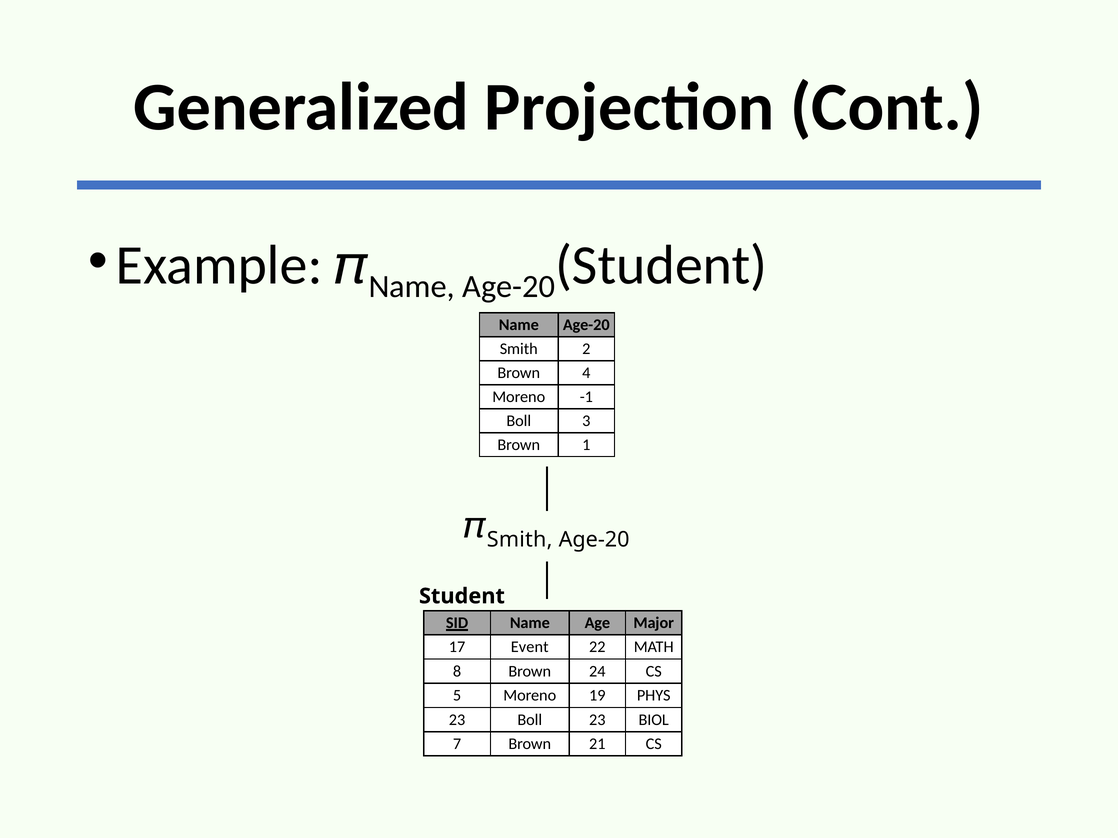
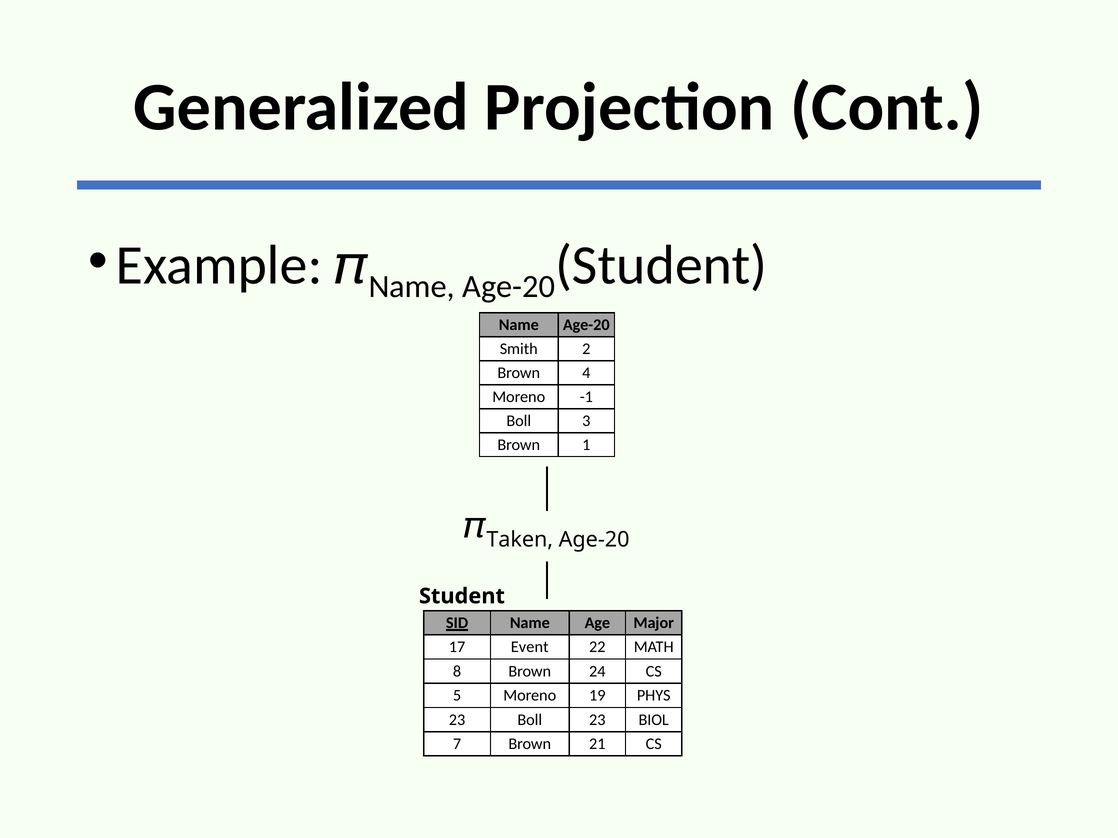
Smith at (520, 540): Smith -> Taken
